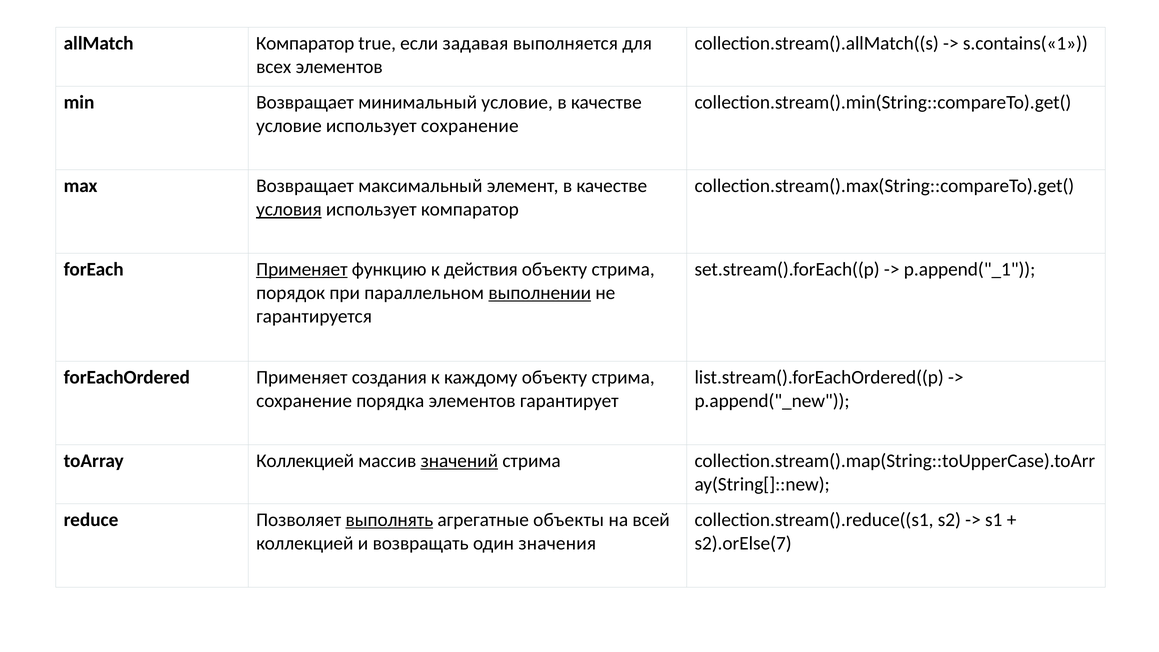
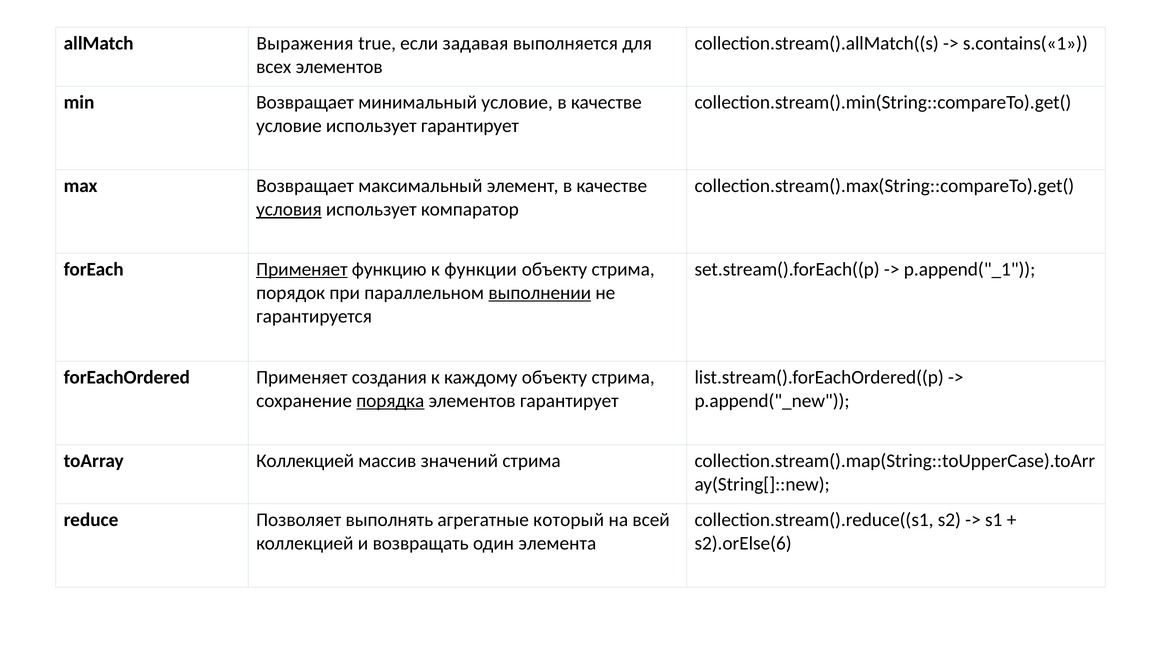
allMatch Компаратор: Компаратор -> Выражения
использует сохранение: сохранение -> гарантирует
действия: действия -> функции
порядка underline: none -> present
значений underline: present -> none
выполнять underline: present -> none
объекты: объекты -> который
значения: значения -> элемента
s2).orElse(7: s2).orElse(7 -> s2).orElse(6
